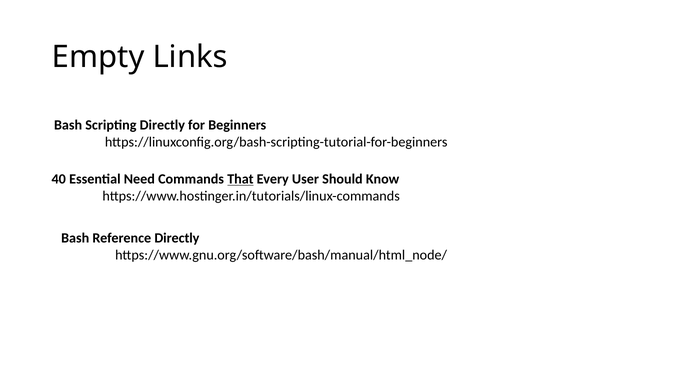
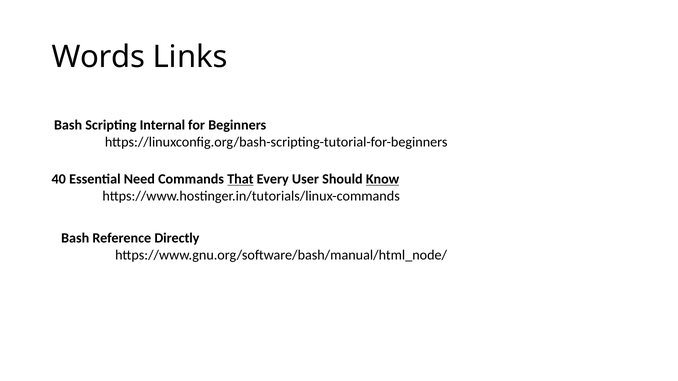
Empty: Empty -> Words
Scripting Directly: Directly -> Internal
Know underline: none -> present
